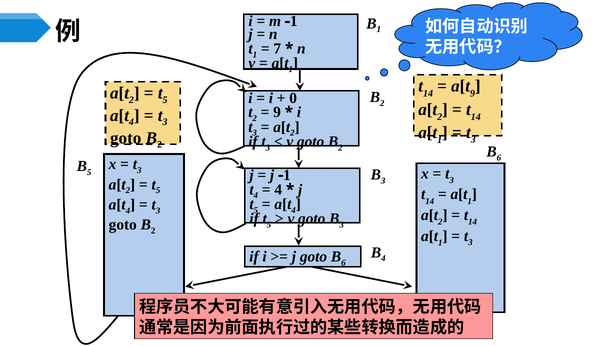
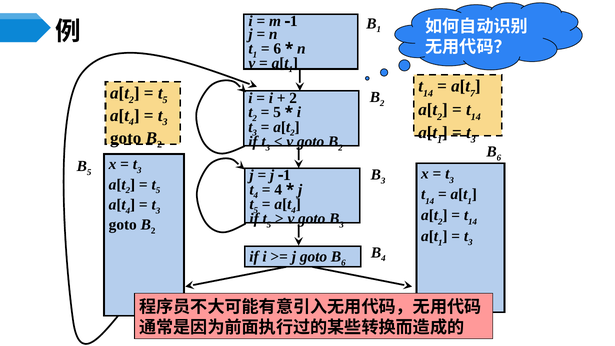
7 at (277, 49): 7 -> 6
9 at (473, 94): 9 -> 7
0 at (293, 98): 0 -> 2
9 at (277, 112): 9 -> 5
